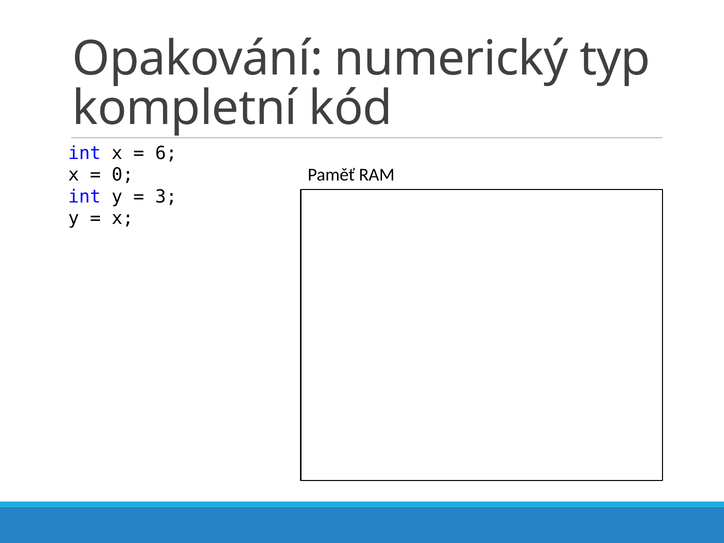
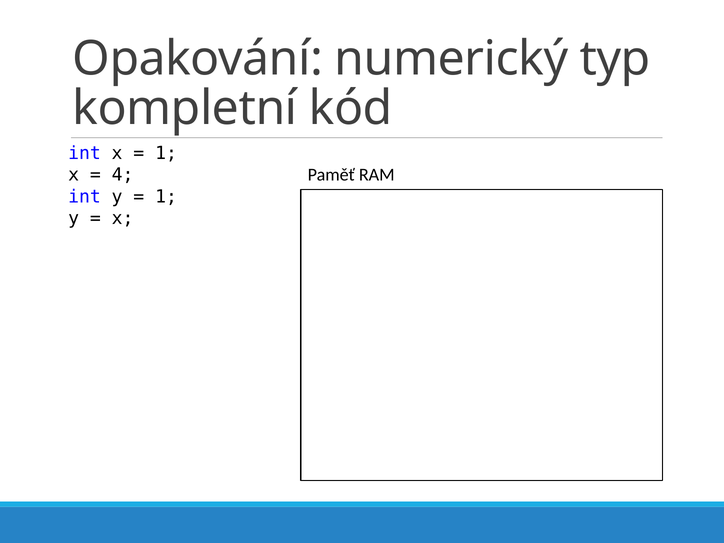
6 at (166, 153): 6 -> 1
0: 0 -> 4
3 at (166, 197): 3 -> 1
